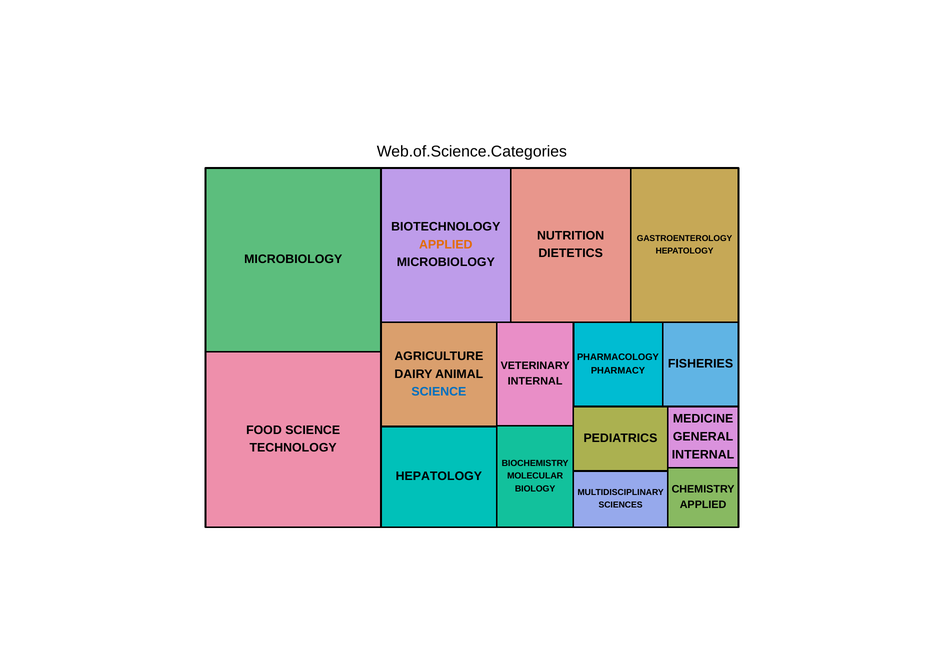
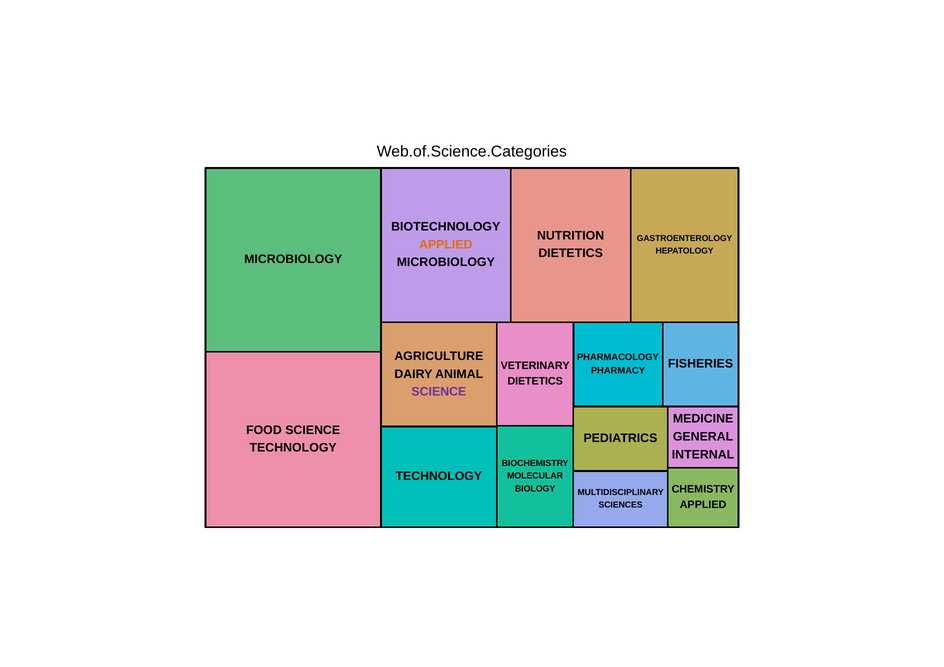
INTERNAL at (535, 381): INTERNAL -> DIETETICS
SCIENCE at (439, 392) colour: blue -> purple
HEPATOLOGY at (439, 477): HEPATOLOGY -> TECHNOLOGY
